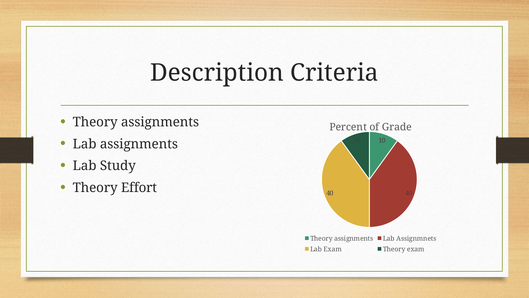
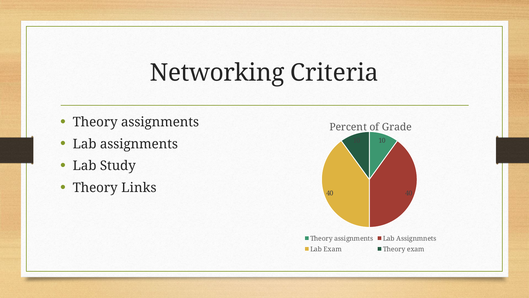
Description: Description -> Networking
Effort: Effort -> Links
